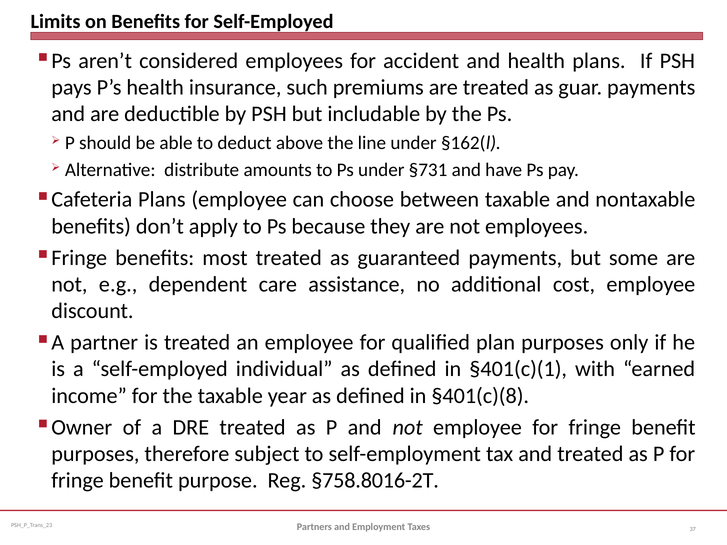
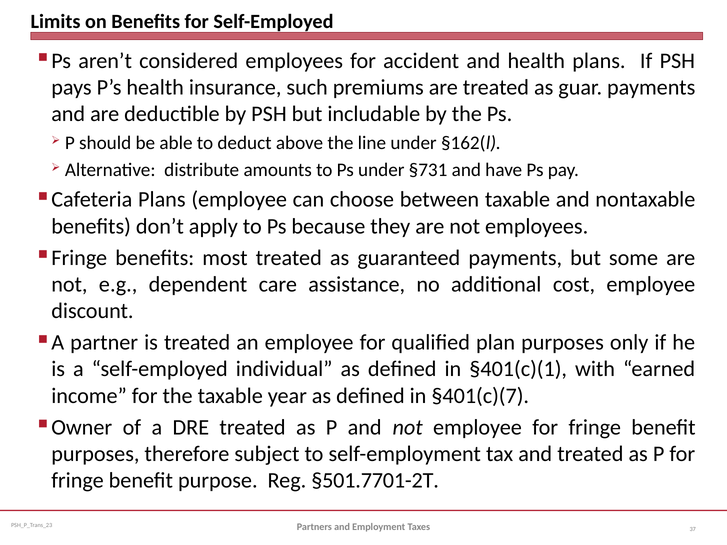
§401(c)(8: §401(c)(8 -> §401(c)(7
§758.8016-2T: §758.8016-2T -> §501.7701-2T
